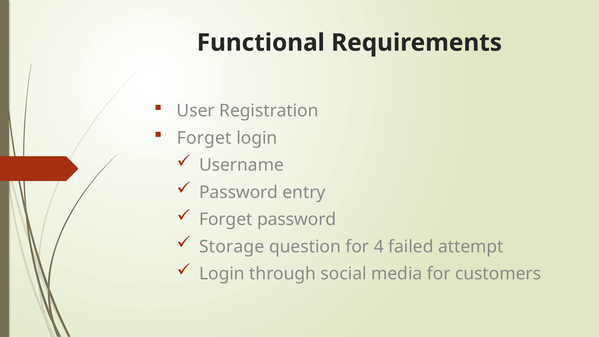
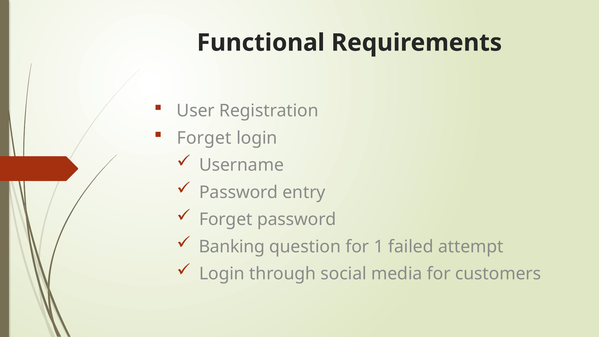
Storage: Storage -> Banking
4: 4 -> 1
